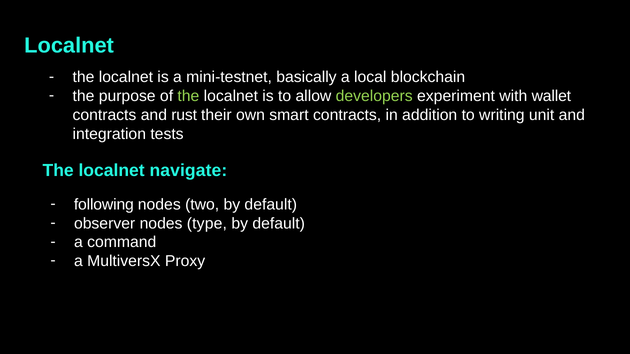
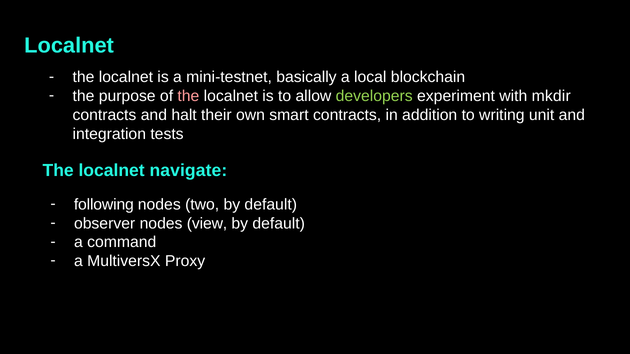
the at (188, 96) colour: light green -> pink
wallet: wallet -> mkdir
rust: rust -> halt
type: type -> view
